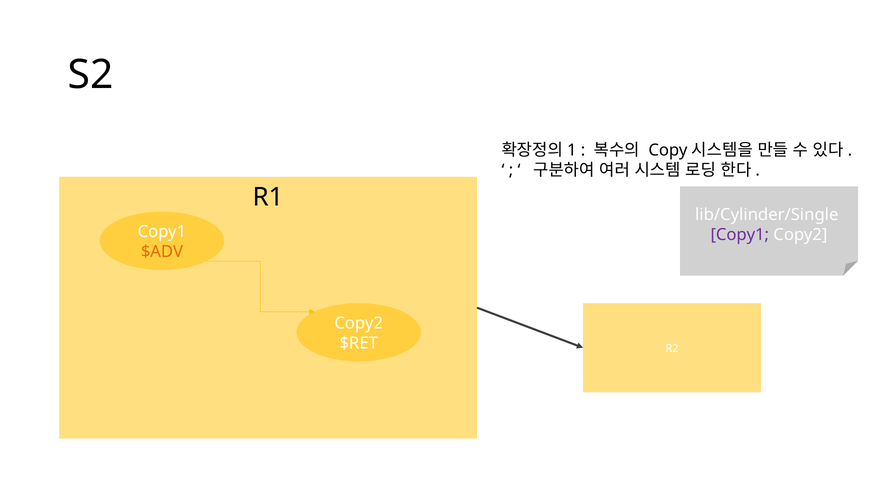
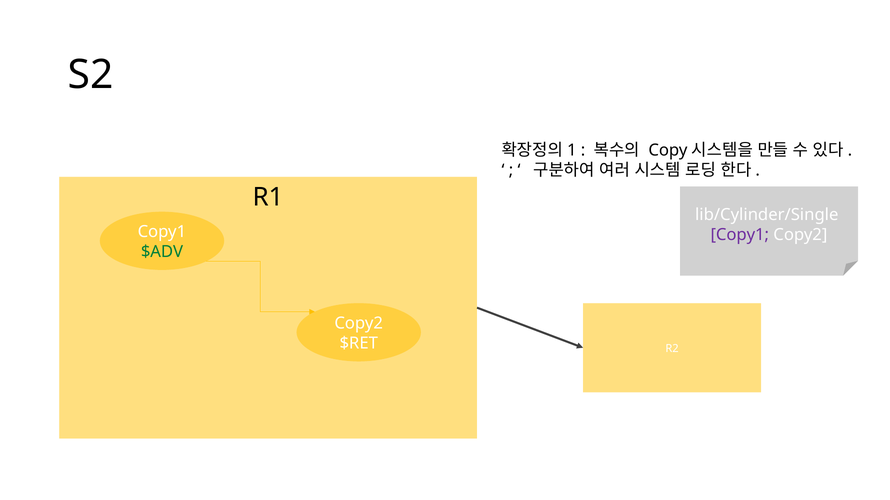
$ADV colour: orange -> green
